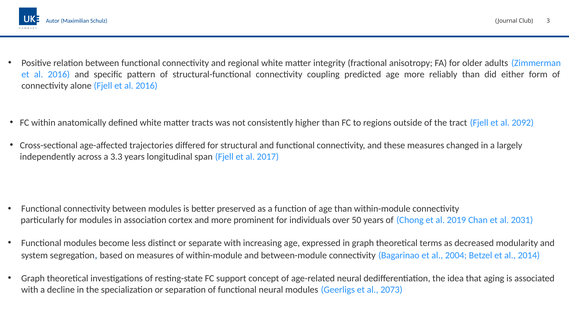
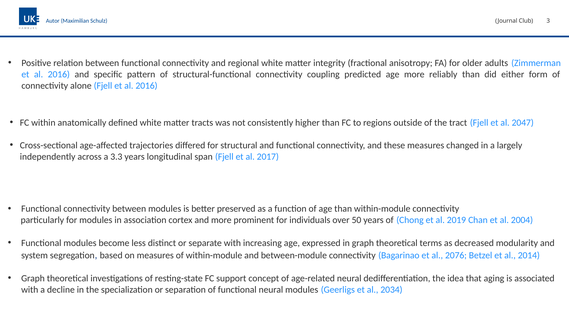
2092: 2092 -> 2047
2031: 2031 -> 2004
2004: 2004 -> 2076
2073: 2073 -> 2034
